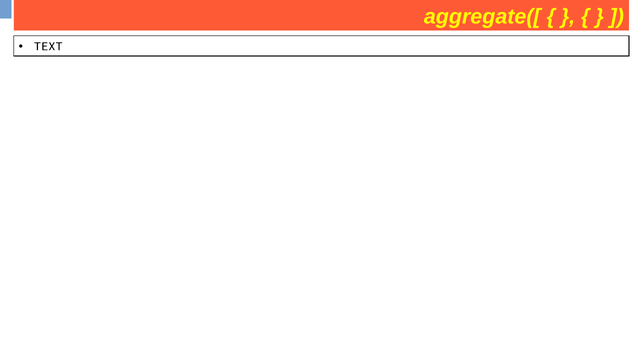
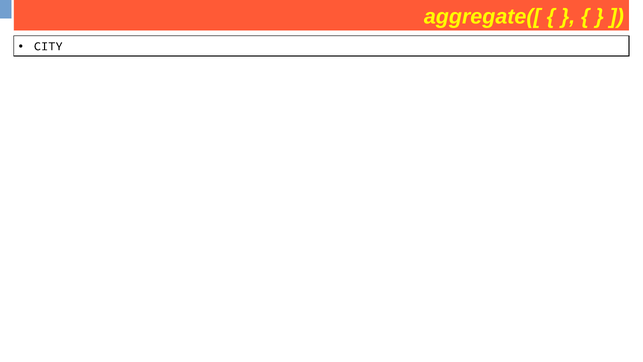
TEXT: TEXT -> CITY
